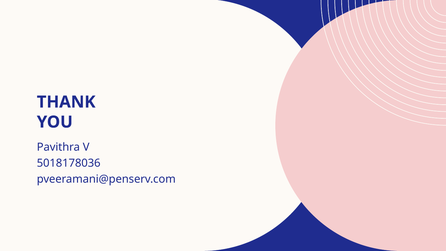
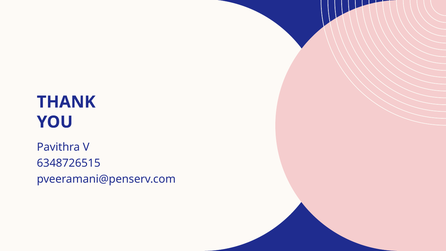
5018178036: 5018178036 -> 6348726515
